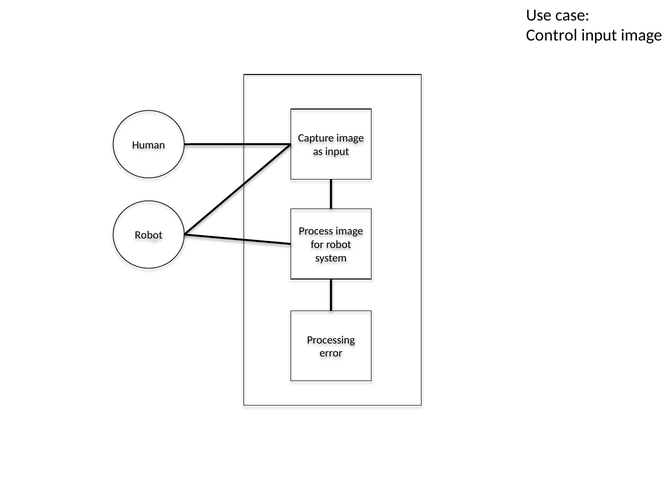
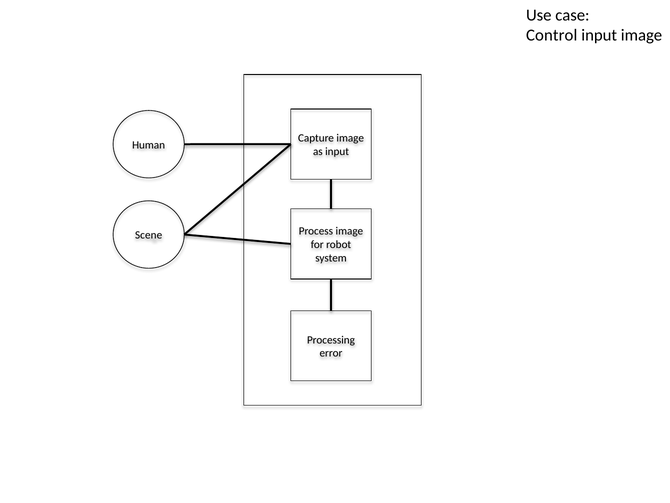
Robot at (149, 235): Robot -> Scene
